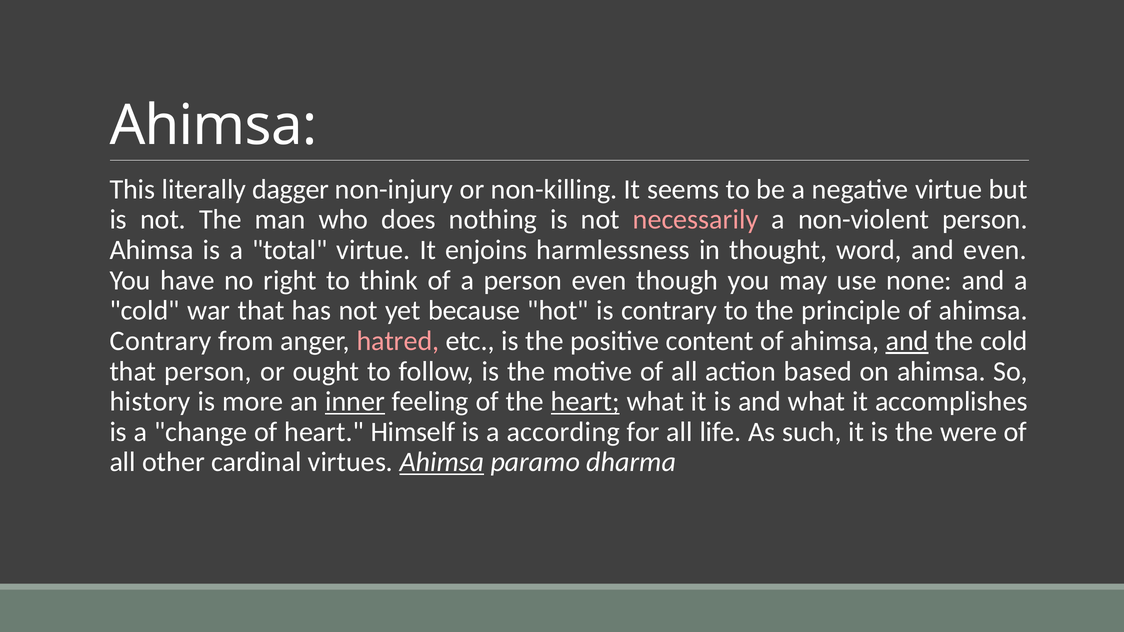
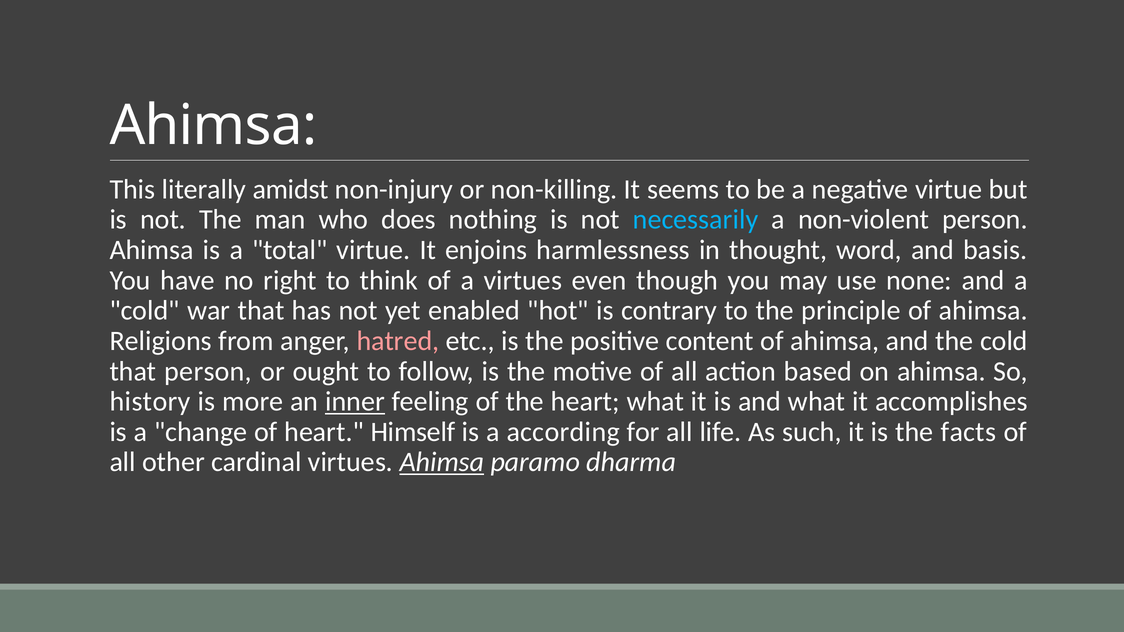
dagger: dagger -> amidst
necessarily colour: pink -> light blue
and even: even -> basis
a person: person -> virtues
because: because -> enabled
Contrary at (161, 341): Contrary -> Religions
and at (907, 341) underline: present -> none
heart at (585, 402) underline: present -> none
were: were -> facts
